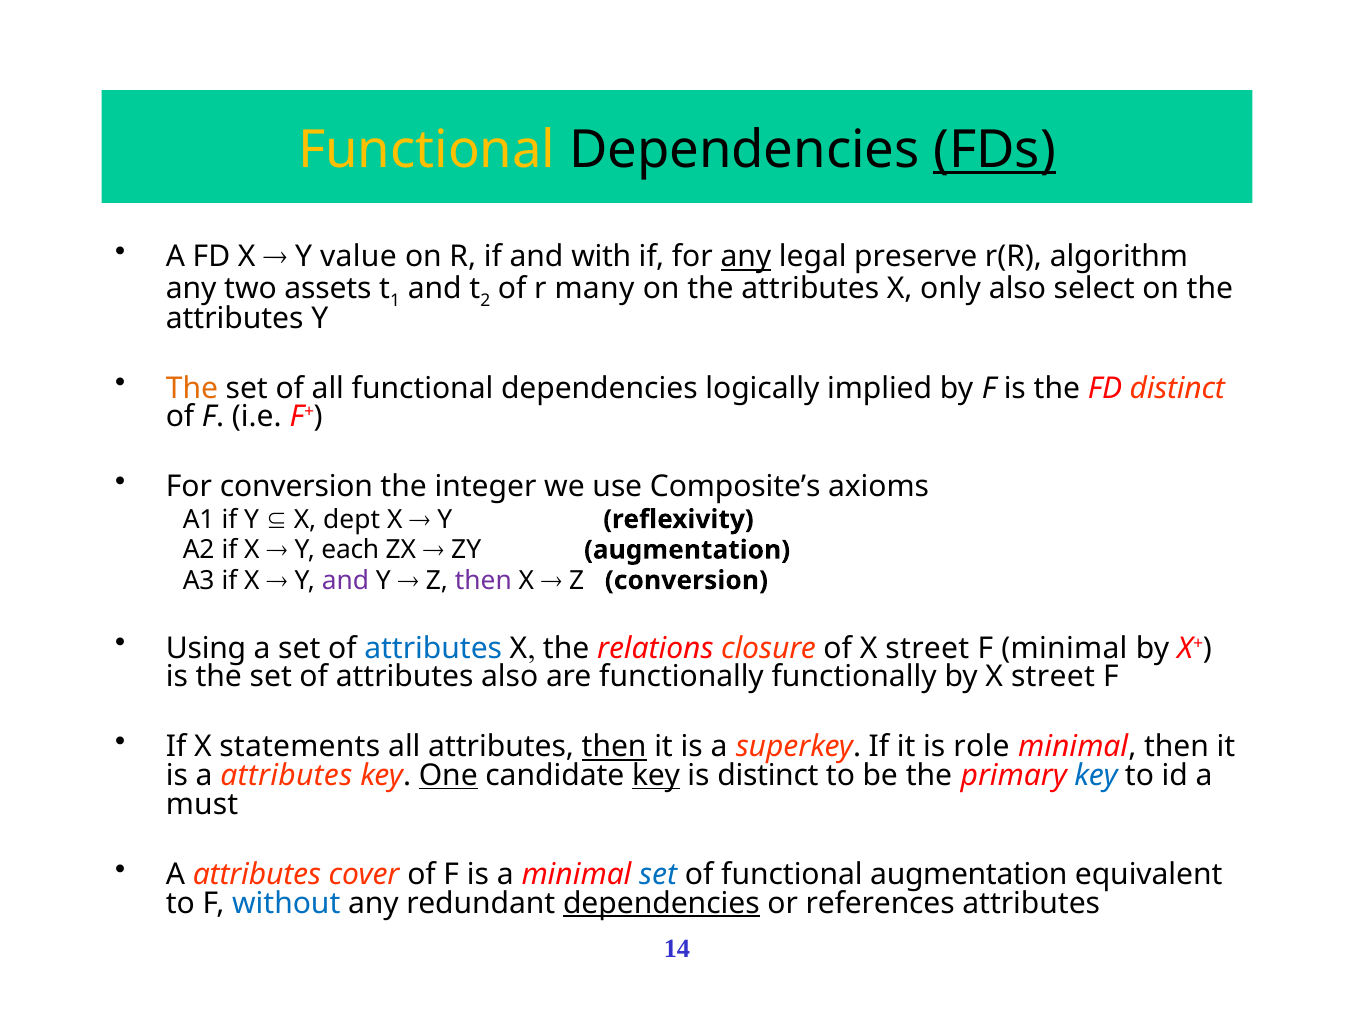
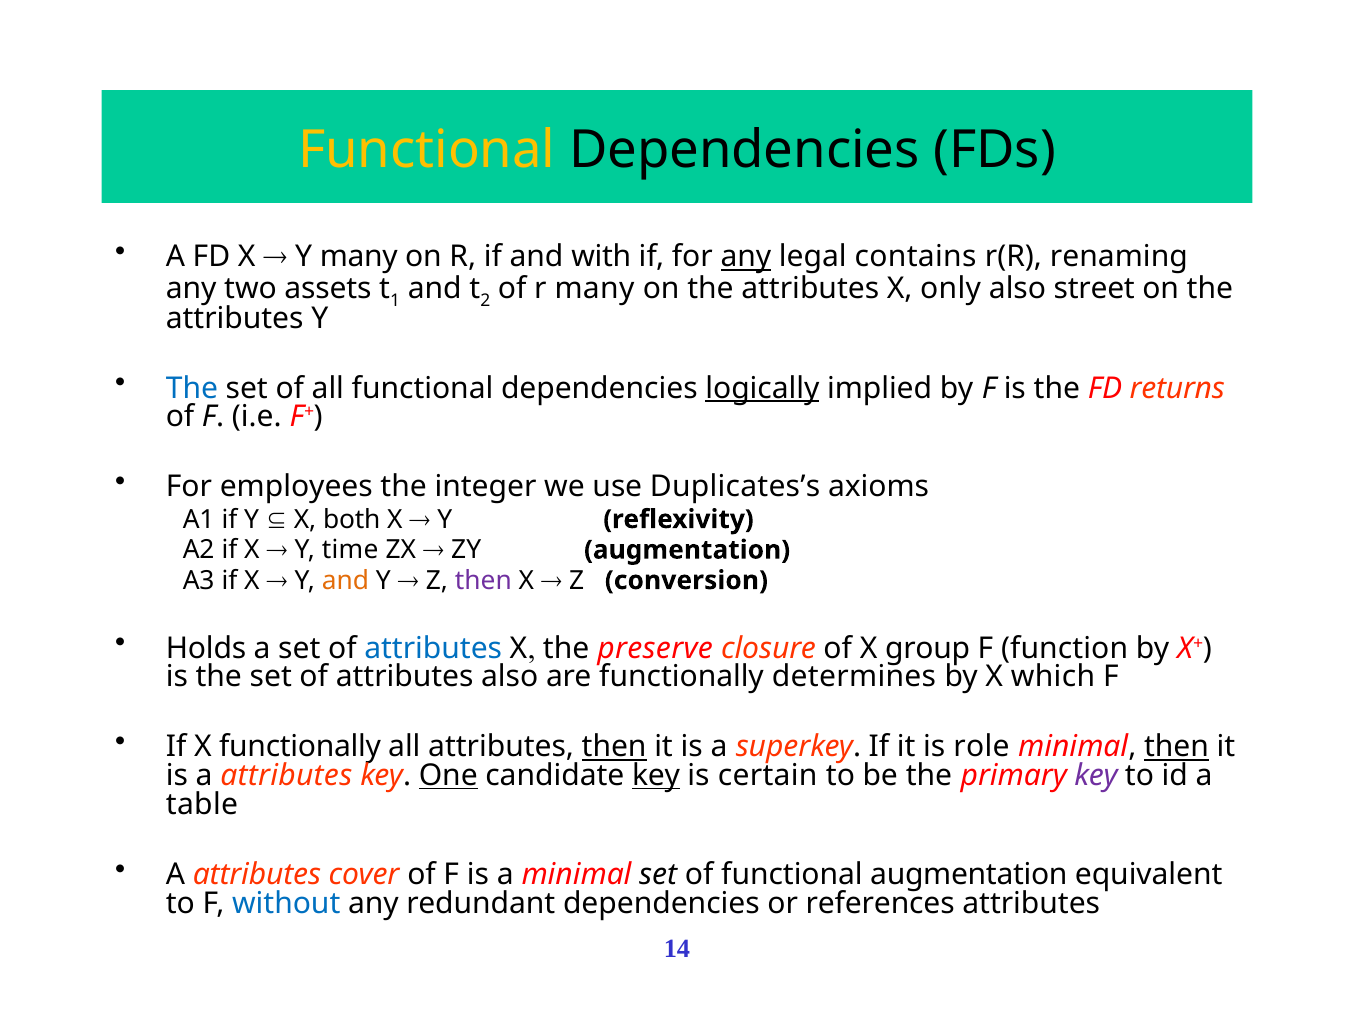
FDs underline: present -> none
Y value: value -> many
preserve: preserve -> contains
algorithm: algorithm -> renaming
select: select -> street
The at (192, 388) colour: orange -> blue
logically underline: none -> present
FD distinct: distinct -> returns
For conversion: conversion -> employees
Composite’s: Composite’s -> Duplicates’s
dept: dept -> both
each: each -> time
and at (345, 581) colour: purple -> orange
Using: Using -> Holds
relations: relations -> preserve
of X street: street -> group
F minimal: minimal -> function
functionally functionally: functionally -> determines
by X street: street -> which
X statements: statements -> functionally
then at (1177, 747) underline: none -> present
is distinct: distinct -> certain
key at (1096, 776) colour: blue -> purple
must: must -> table
set at (658, 875) colour: blue -> black
dependencies at (661, 904) underline: present -> none
